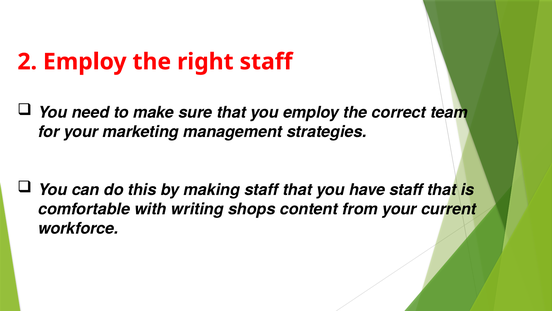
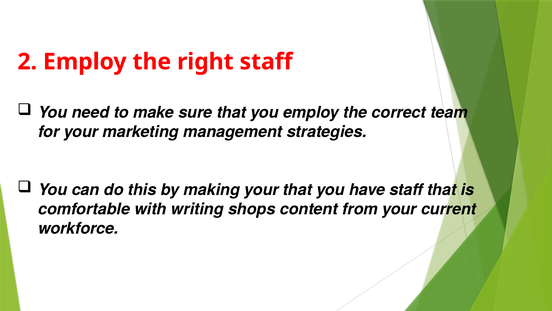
making staff: staff -> your
